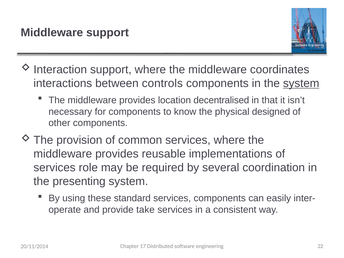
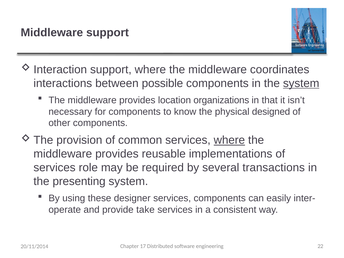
controls: controls -> possible
decentralised: decentralised -> organizations
where at (229, 140) underline: none -> present
coordination: coordination -> transactions
standard: standard -> designer
